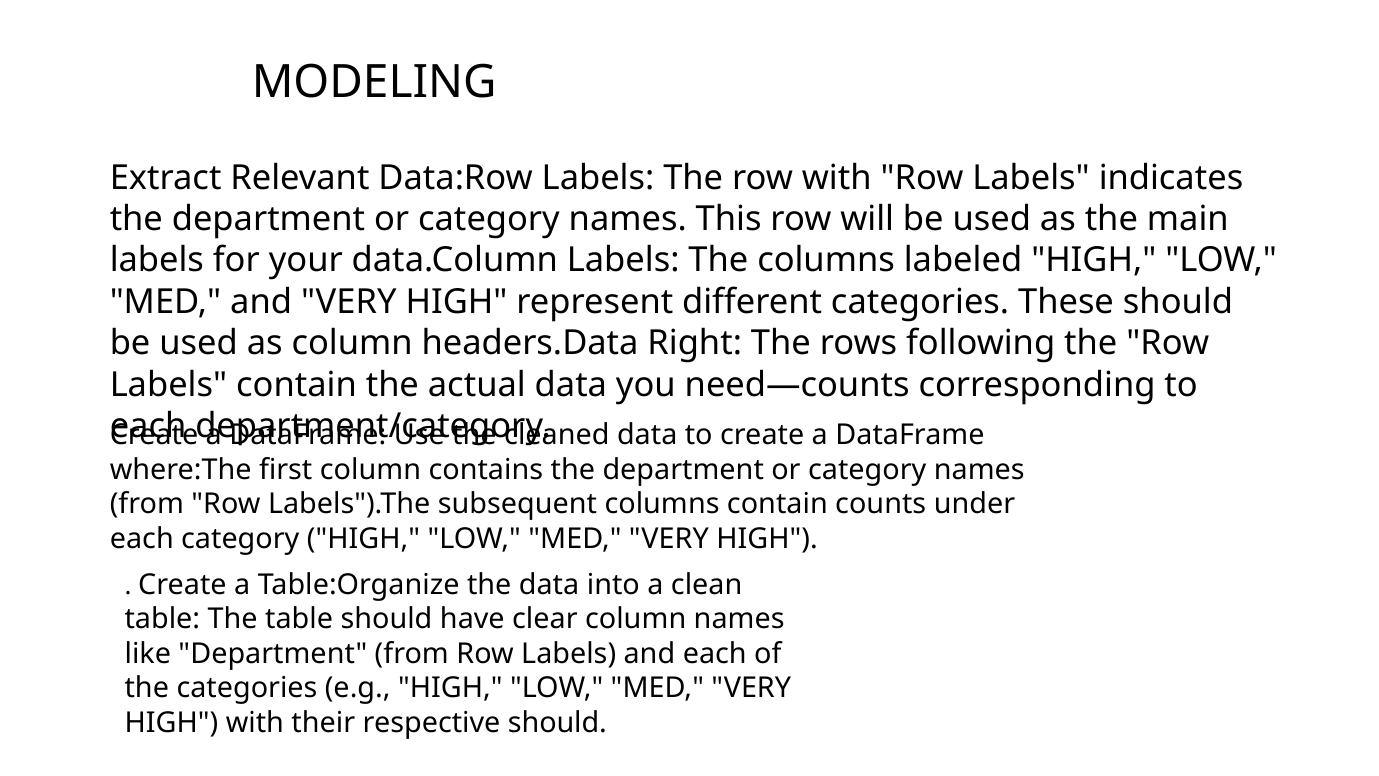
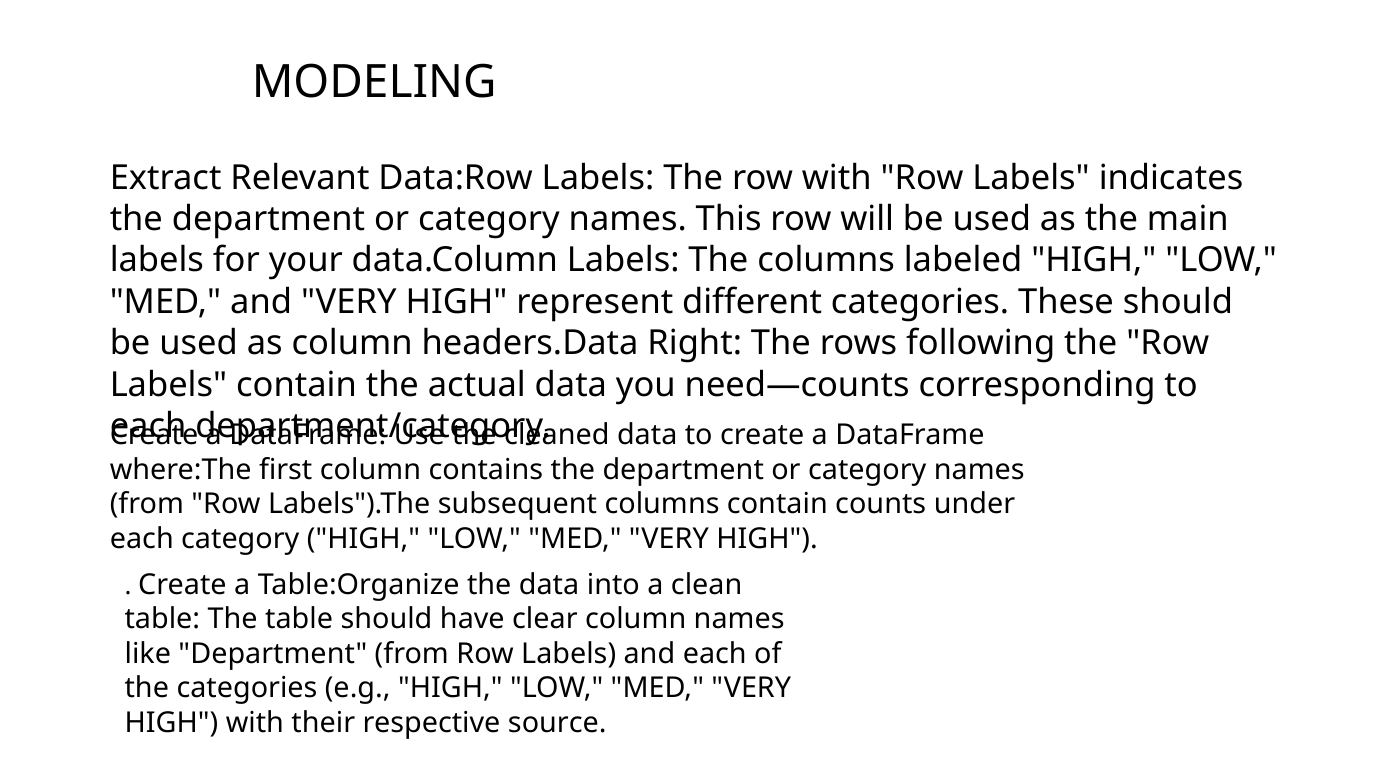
respective should: should -> source
